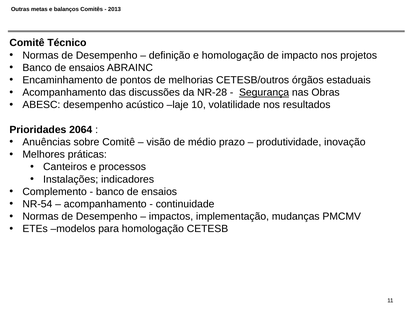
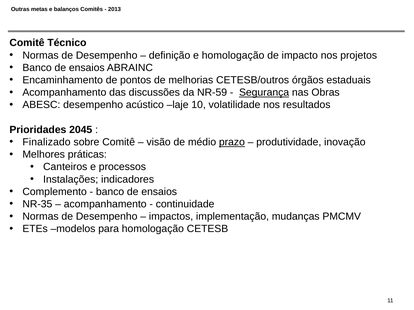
NR-28: NR-28 -> NR-59
2064: 2064 -> 2045
Anuências: Anuências -> Finalizado
prazo underline: none -> present
NR-54: NR-54 -> NR-35
